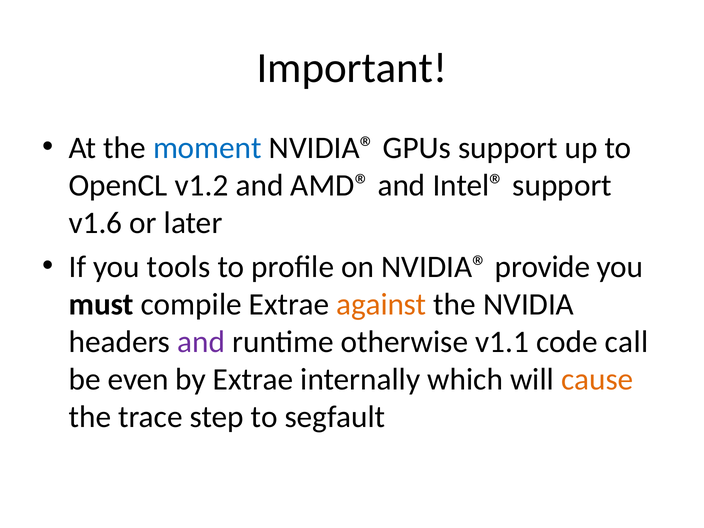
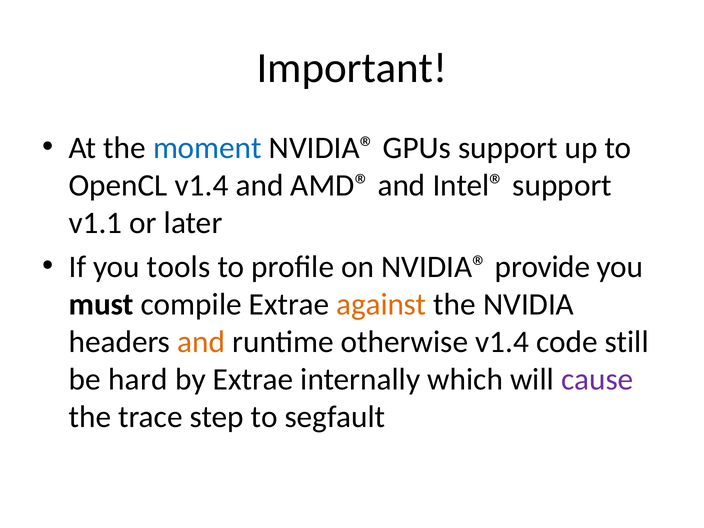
OpenCL v1.2: v1.2 -> v1.4
v1.6: v1.6 -> v1.1
and at (201, 342) colour: purple -> orange
otherwise v1.1: v1.1 -> v1.4
call: call -> still
even: even -> hard
cause colour: orange -> purple
